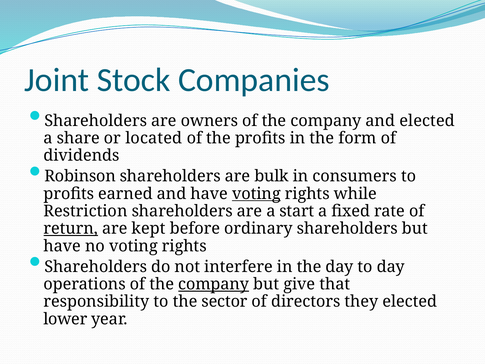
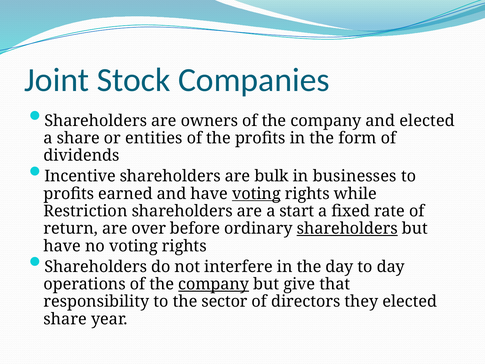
located: located -> entities
Robinson: Robinson -> Incentive
consumers: consumers -> businesses
return underline: present -> none
kept: kept -> over
shareholders at (347, 228) underline: none -> present
lower at (65, 319): lower -> share
